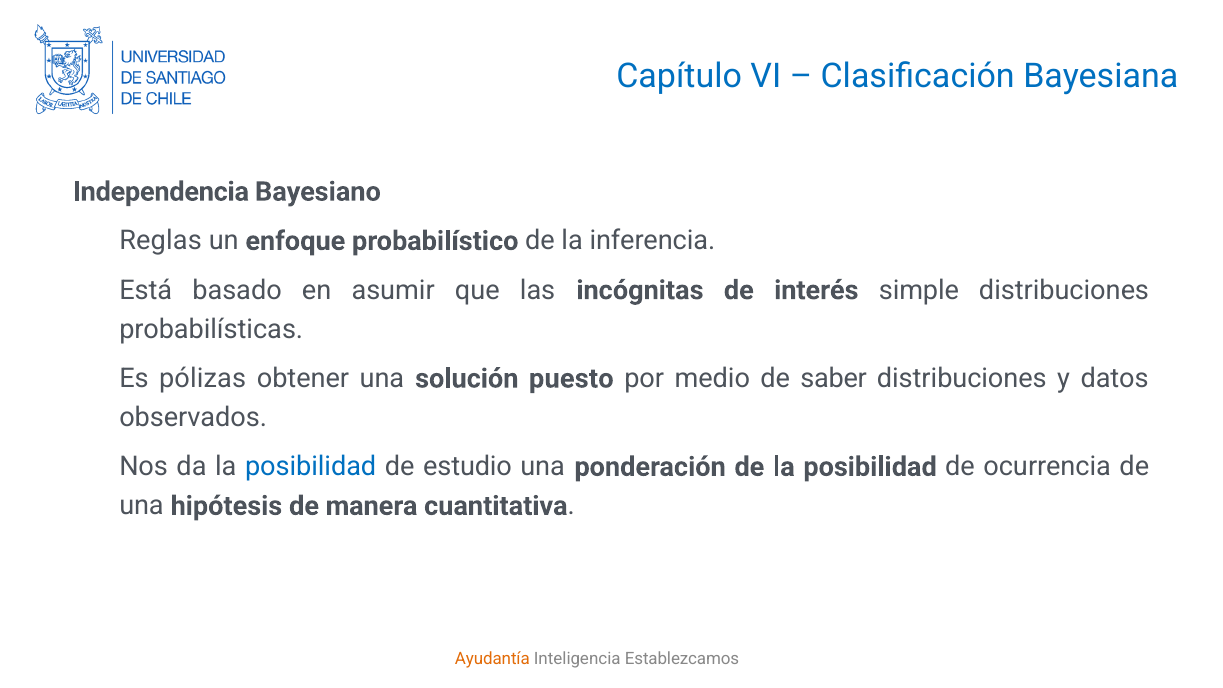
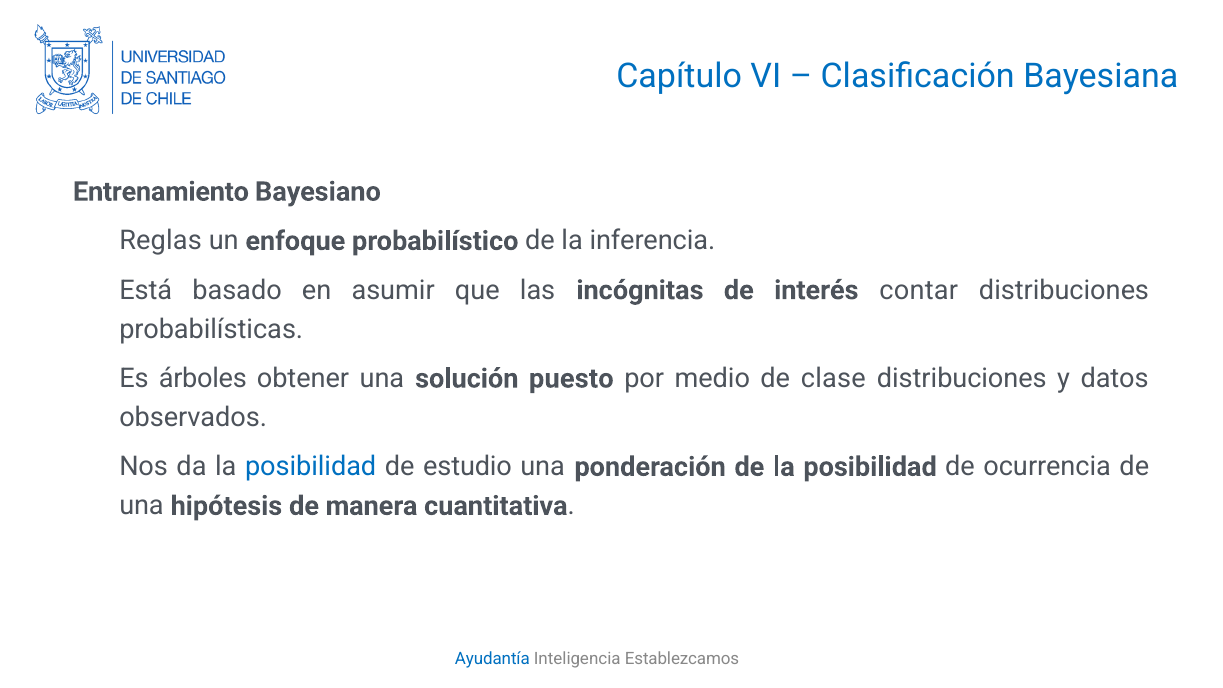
Independencia: Independencia -> Entrenamiento
simple: simple -> contar
pólizas: pólizas -> árboles
saber: saber -> clase
Ayudantía colour: orange -> blue
